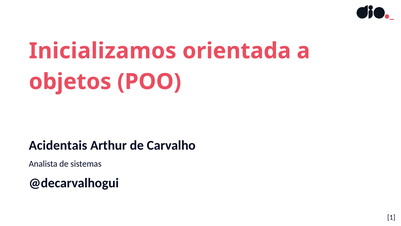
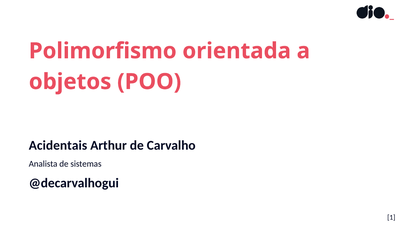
Inicializamos: Inicializamos -> Polimorfismo
